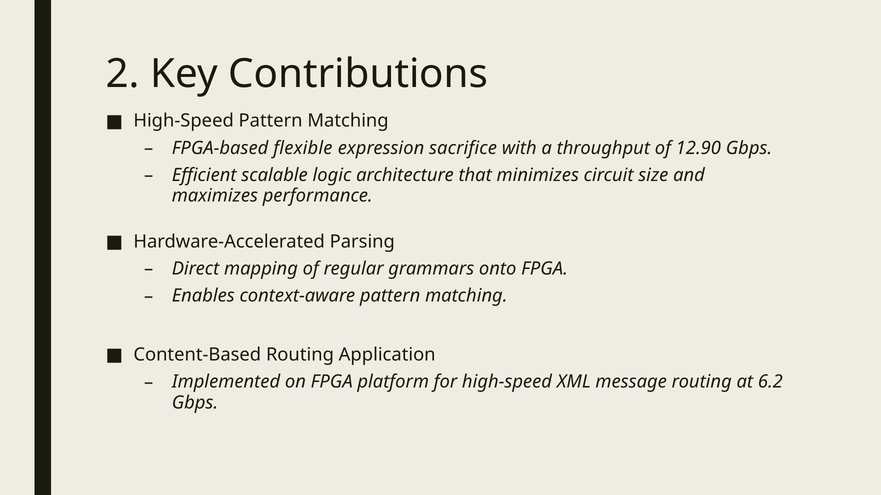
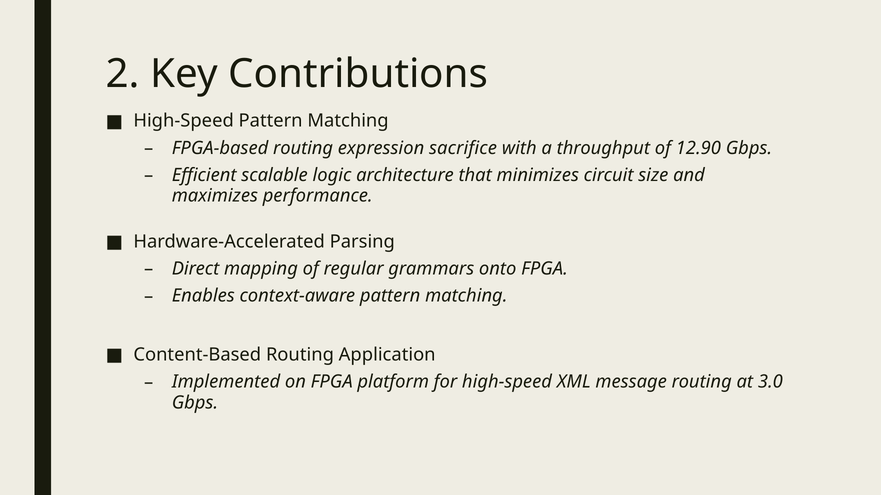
FPGA-based flexible: flexible -> routing
6.2: 6.2 -> 3.0
